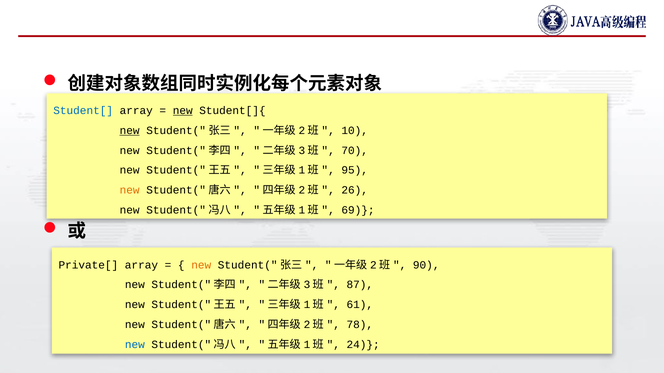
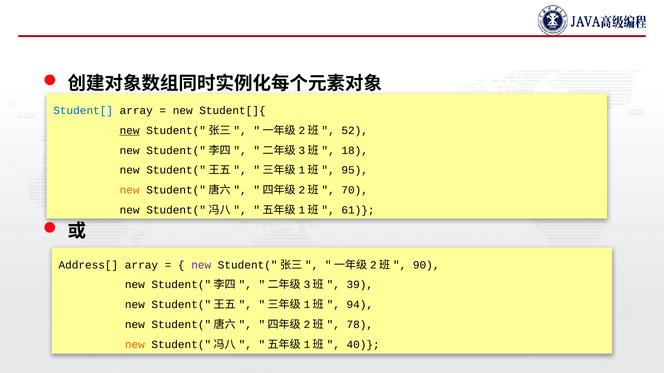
new at (183, 111) underline: present -> none
10: 10 -> 52
70: 70 -> 18
26: 26 -> 70
69: 69 -> 61
Private[: Private[ -> Address[
new at (201, 265) colour: orange -> purple
87: 87 -> 39
61: 61 -> 94
new at (135, 345) colour: blue -> orange
24: 24 -> 40
